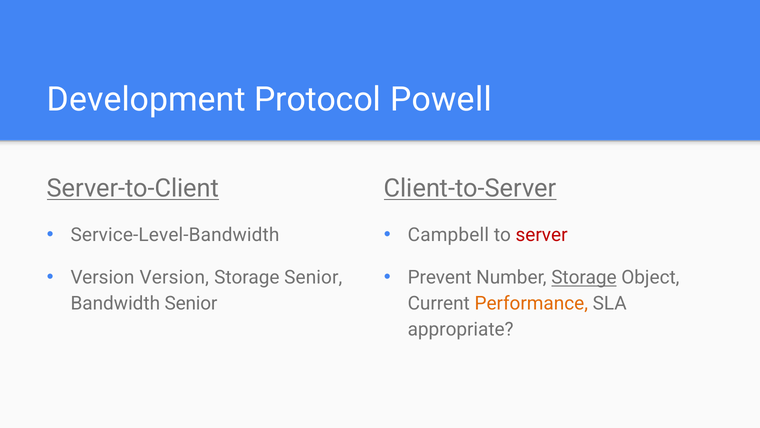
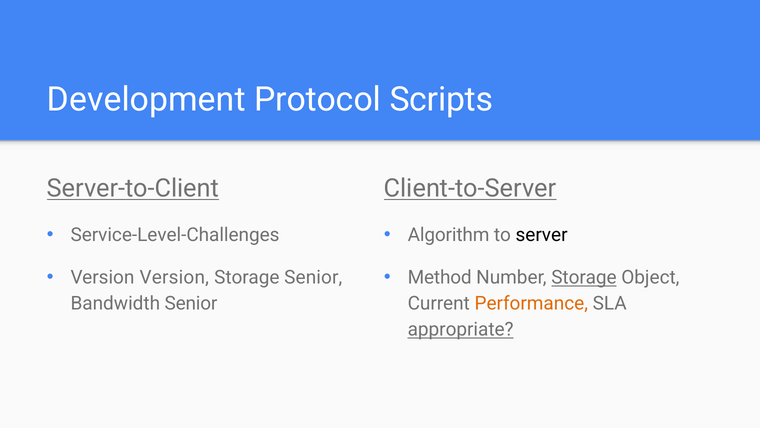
Powell: Powell -> Scripts
Service-Level-Bandwidth: Service-Level-Bandwidth -> Service-Level-Challenges
Campbell: Campbell -> Algorithm
server colour: red -> black
Prevent: Prevent -> Method
appropriate underline: none -> present
